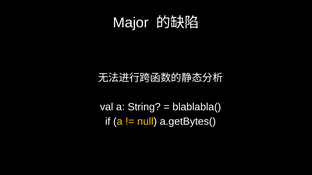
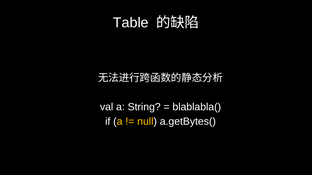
Major: Major -> Table
